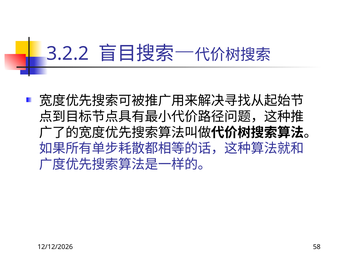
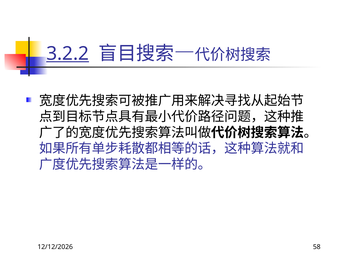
3.2.2 underline: none -> present
